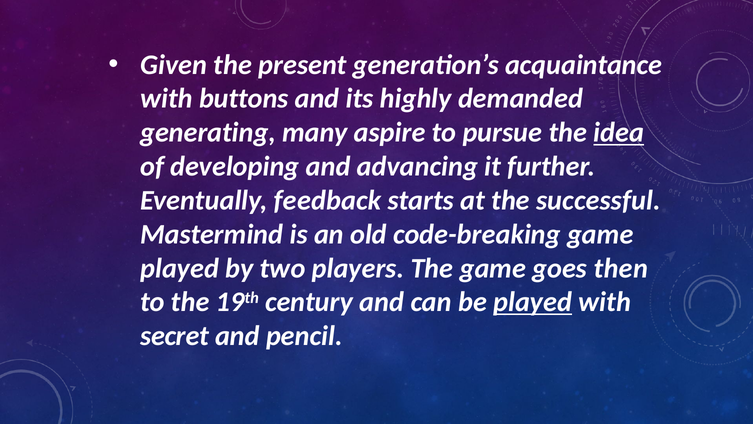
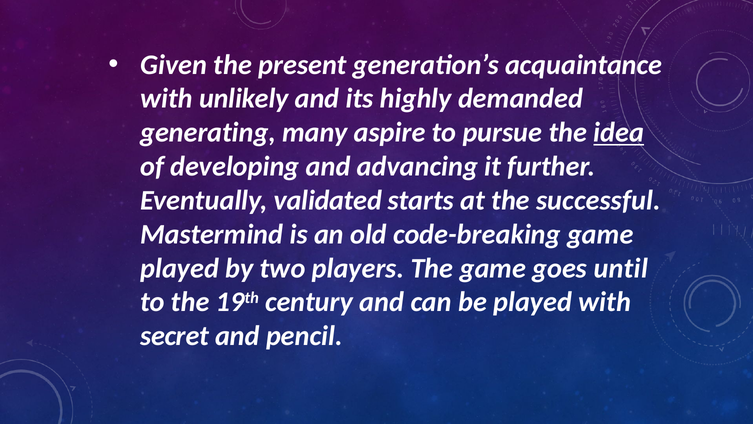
buttons: buttons -> unlikely
feedback: feedback -> validated
then: then -> until
played at (533, 302) underline: present -> none
